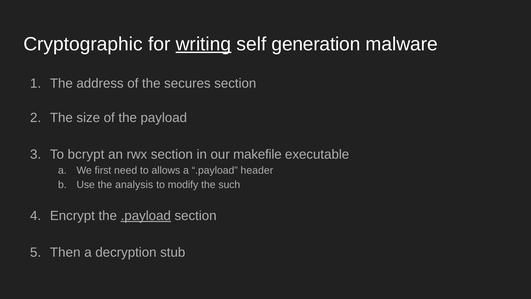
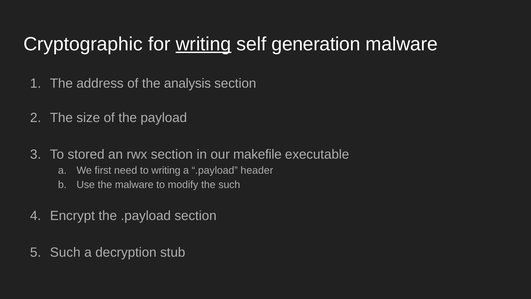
secures: secures -> analysis
bcrypt: bcrypt -> stored
to allows: allows -> writing
the analysis: analysis -> malware
.payload at (146, 216) underline: present -> none
Then at (65, 252): Then -> Such
